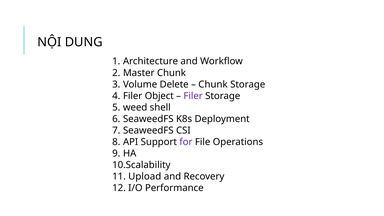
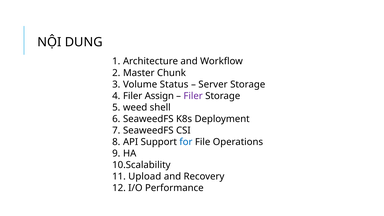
Delete: Delete -> Status
Chunk at (213, 84): Chunk -> Server
Object: Object -> Assign
for colour: purple -> blue
